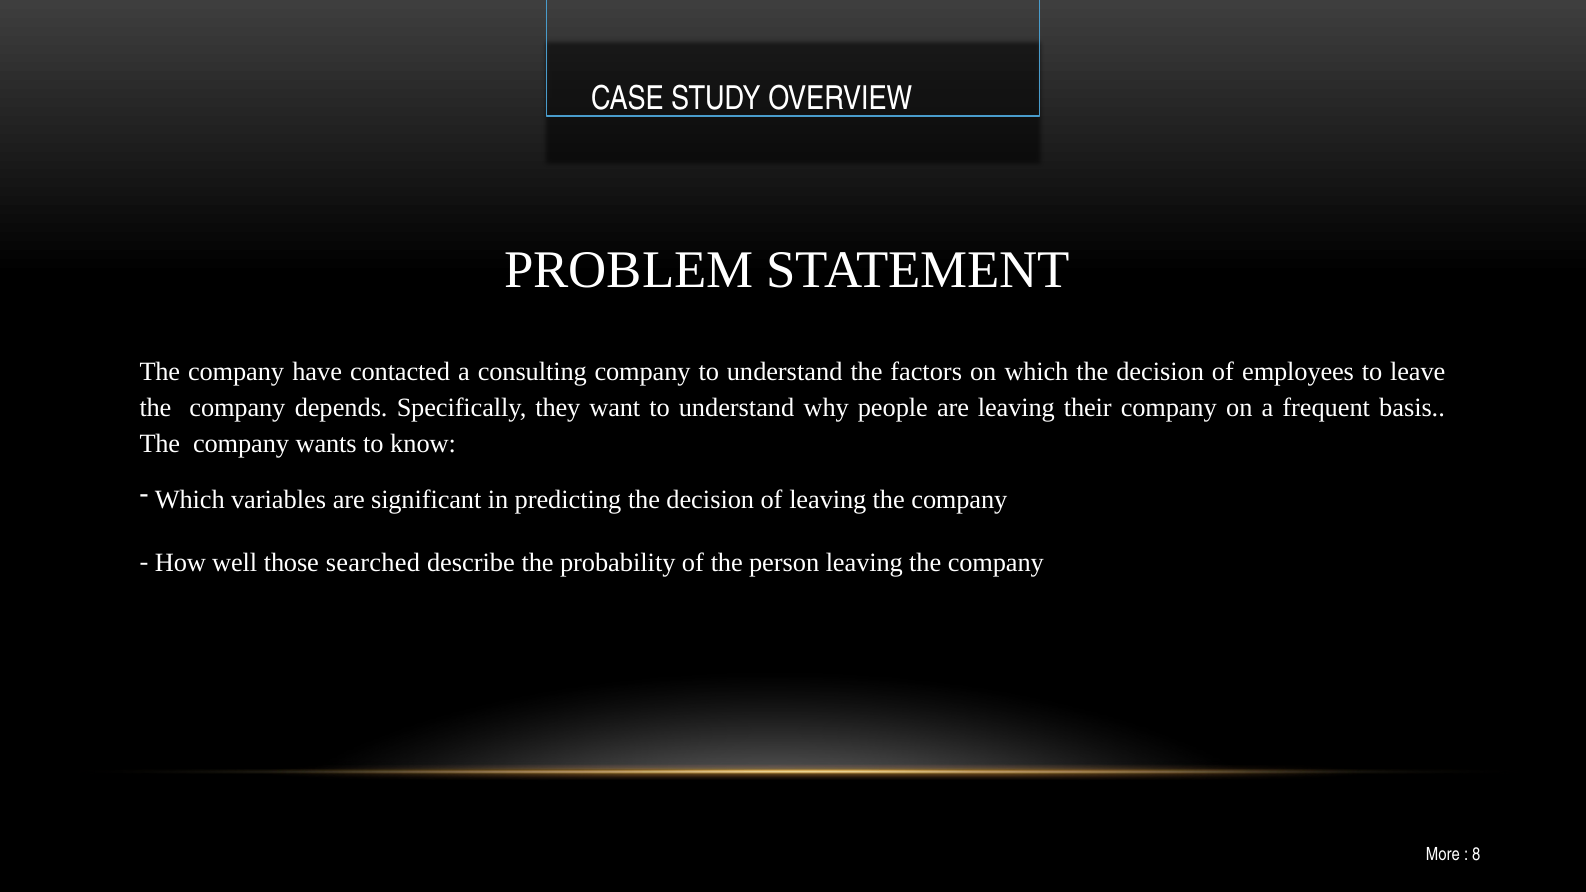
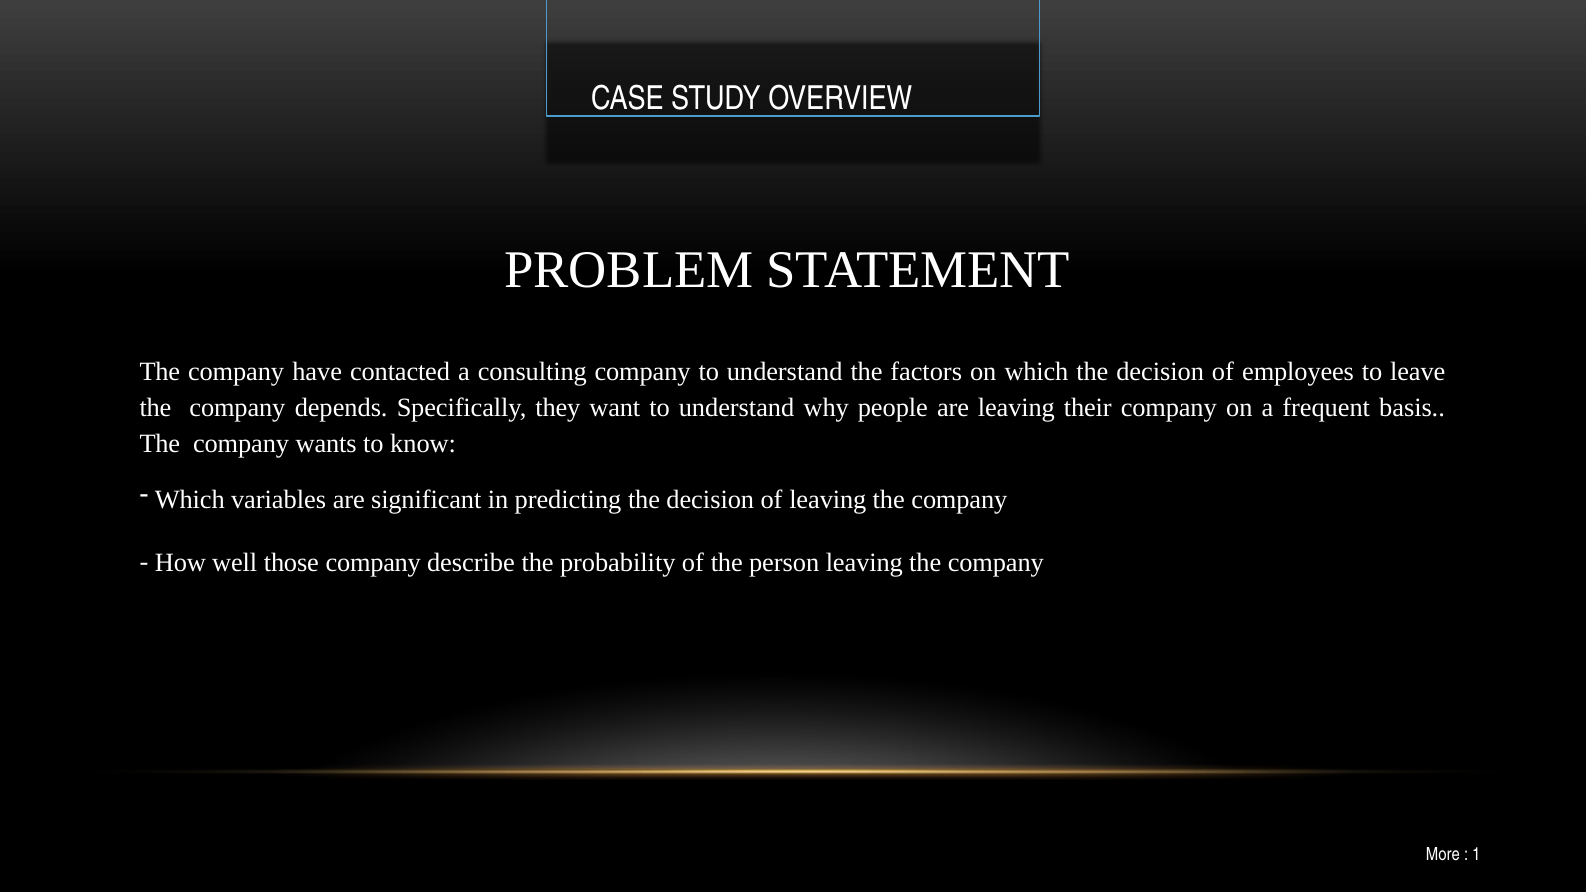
those searched: searched -> company
8: 8 -> 1
